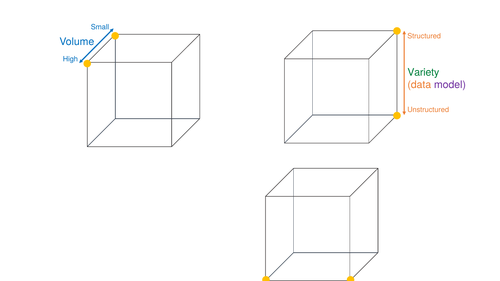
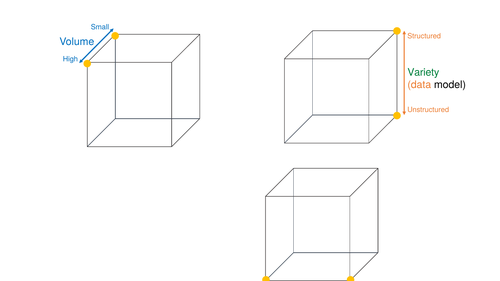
model colour: purple -> black
